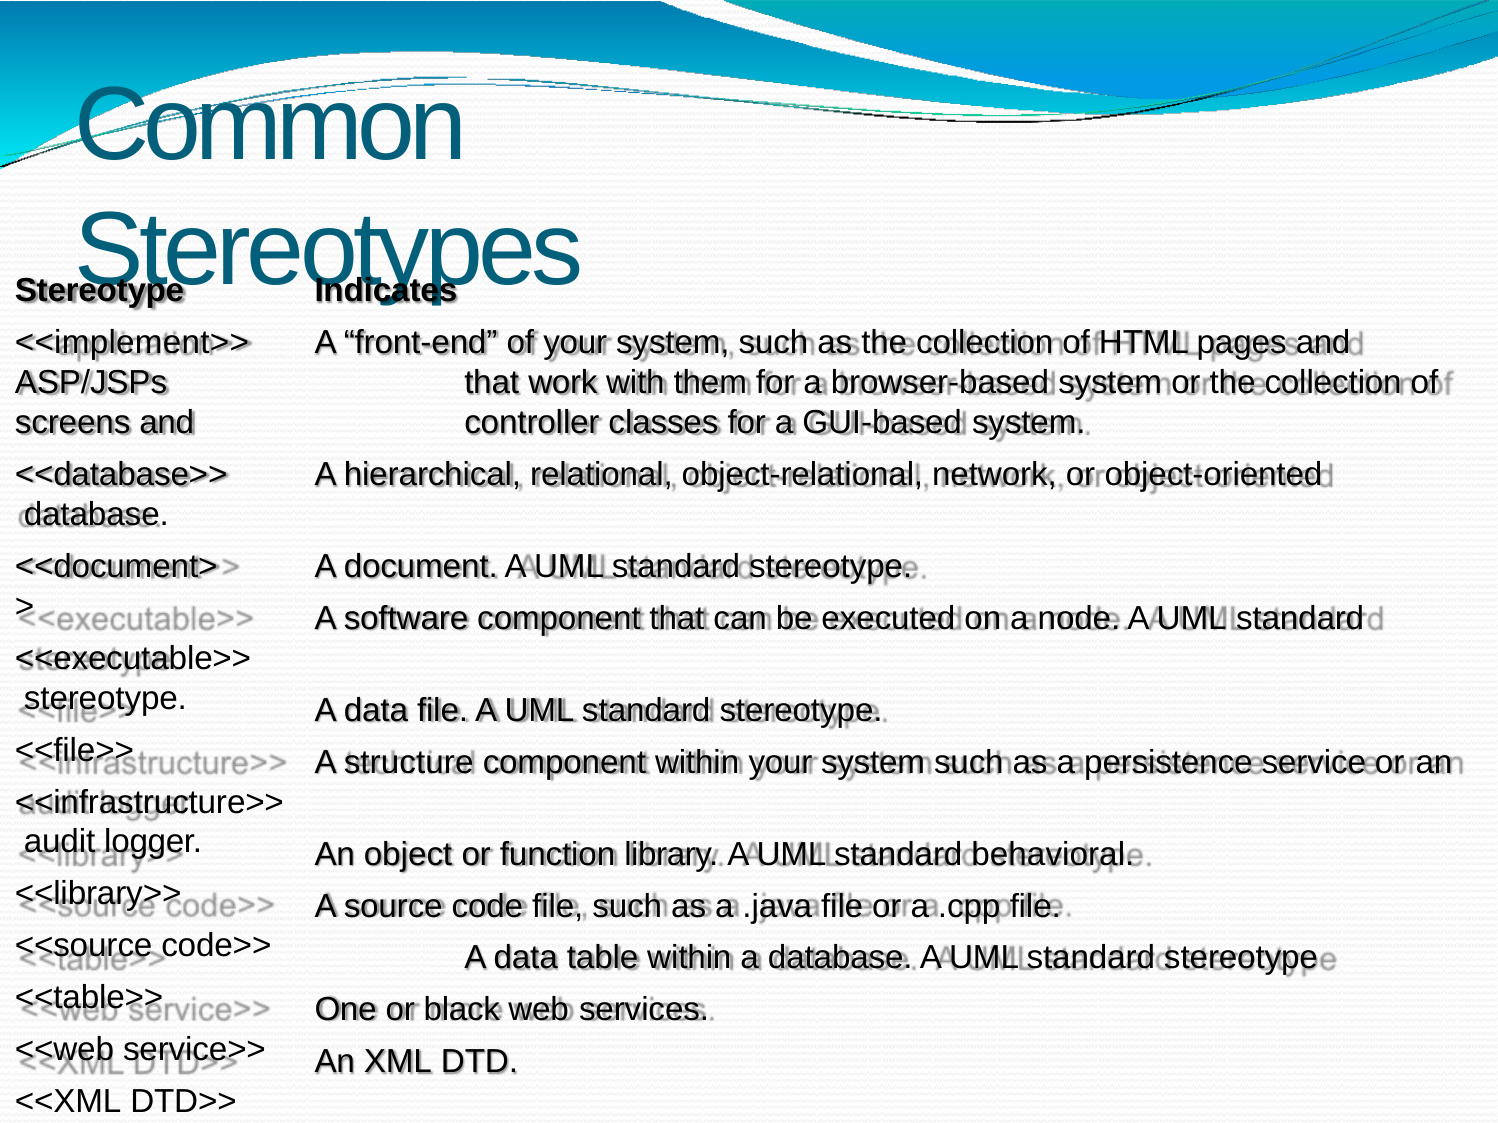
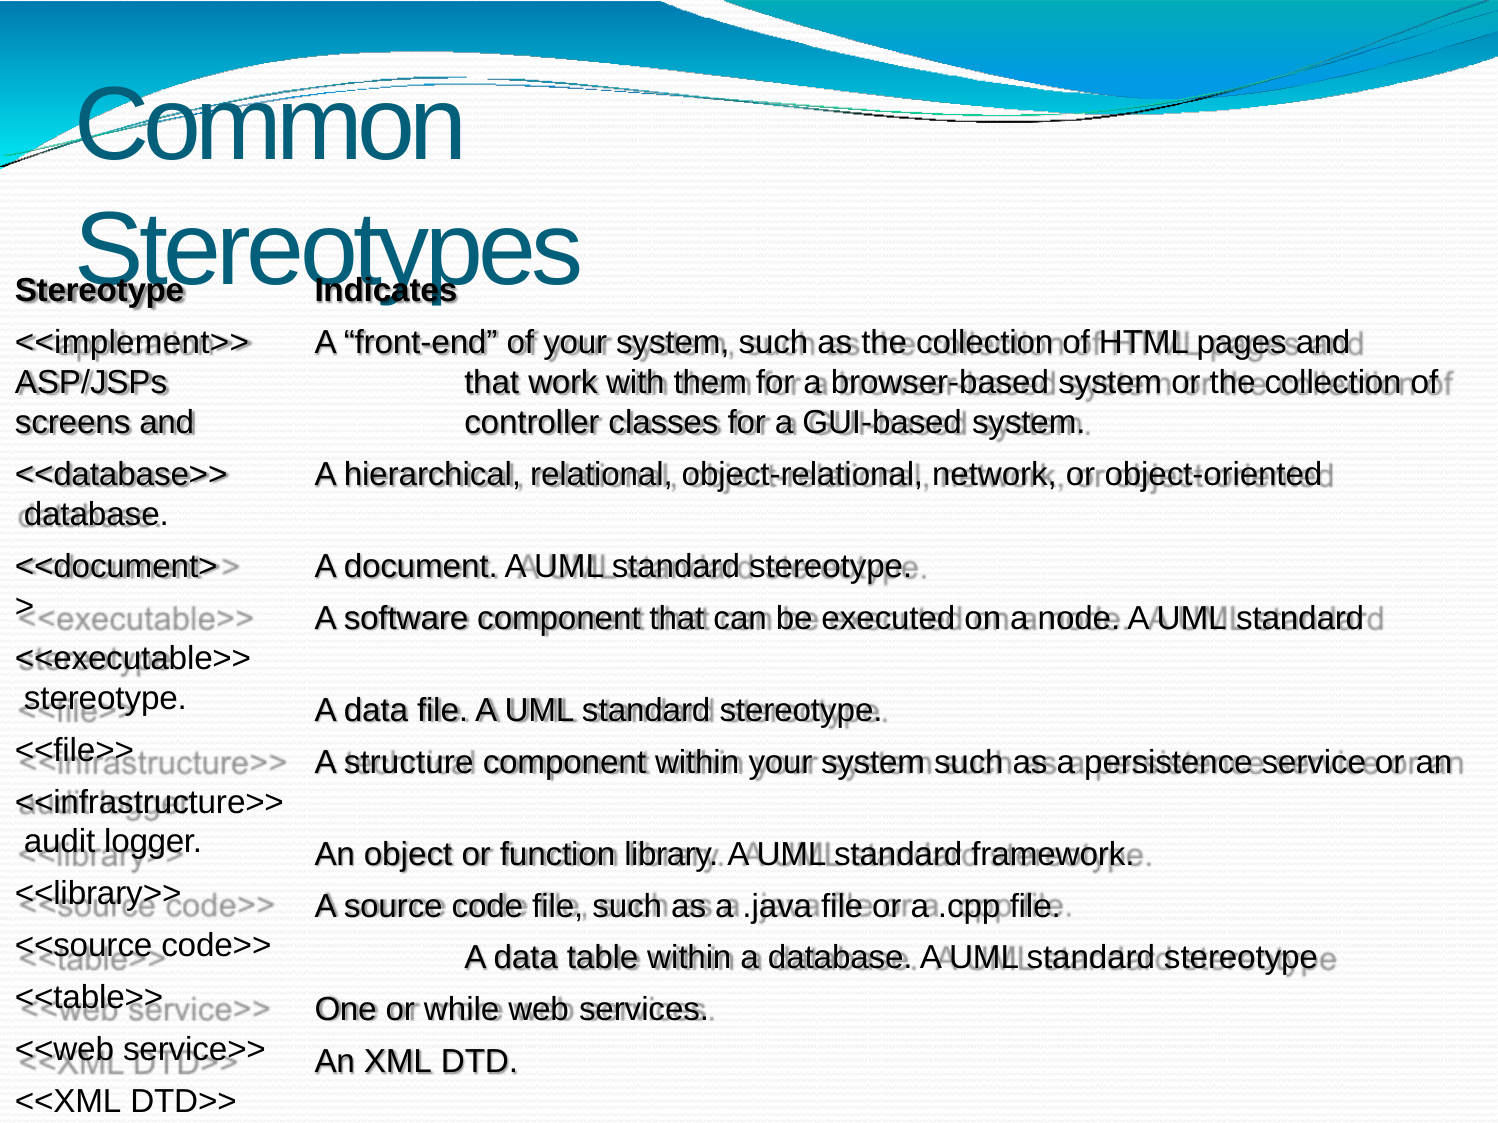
behavioral: behavioral -> framework
black: black -> while
